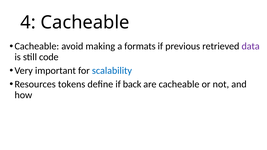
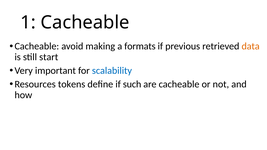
4: 4 -> 1
data colour: purple -> orange
code: code -> start
back: back -> such
